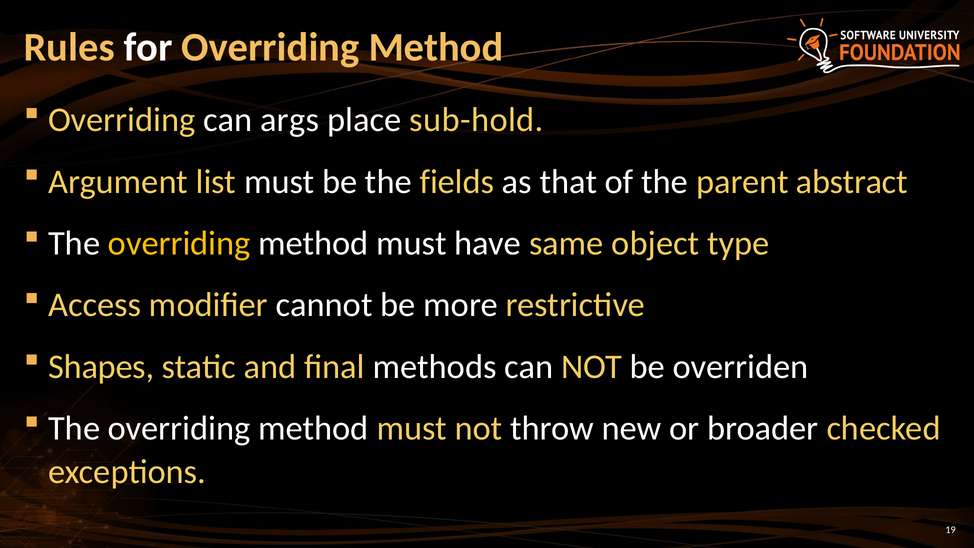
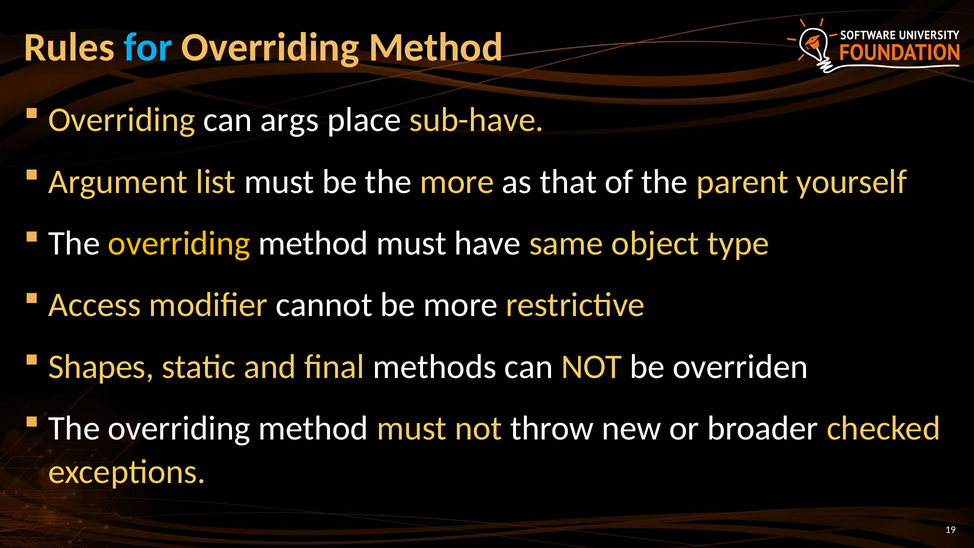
for colour: white -> light blue
sub-hold: sub-hold -> sub-have
the fields: fields -> more
abstract: abstract -> yourself
